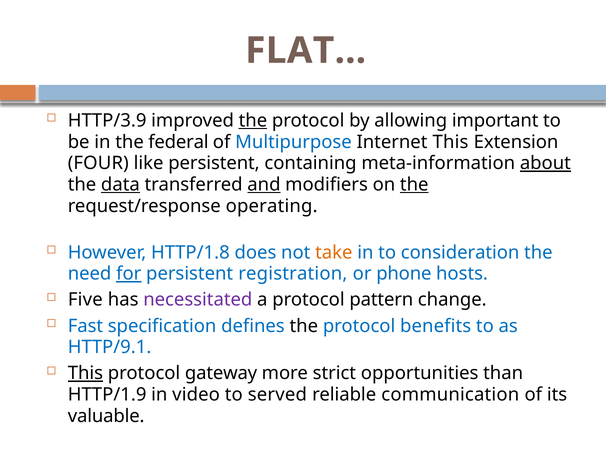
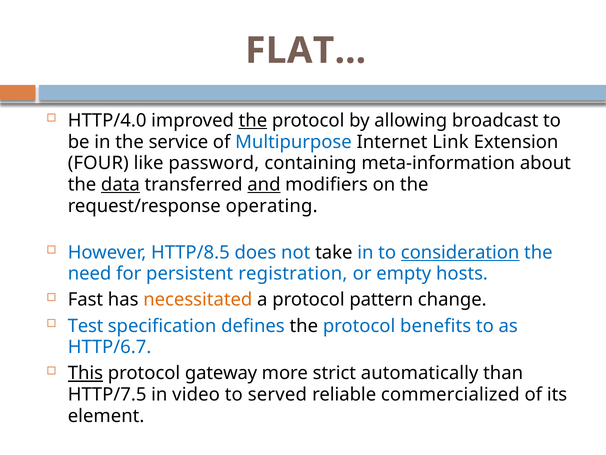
HTTP/3.9: HTTP/3.9 -> HTTP/4.0
important: important -> broadcast
federal: federal -> service
Internet This: This -> Link
like persistent: persistent -> password
about underline: present -> none
the at (414, 184) underline: present -> none
HTTP/1.8: HTTP/1.8 -> HTTP/8.5
take colour: orange -> black
consideration underline: none -> present
for underline: present -> none
phone: phone -> empty
Five: Five -> Fast
necessitated colour: purple -> orange
Fast: Fast -> Test
HTTP/9.1: HTTP/9.1 -> HTTP/6.7
opportunities: opportunities -> automatically
HTTP/1.9: HTTP/1.9 -> HTTP/7.5
communication: communication -> commercialized
valuable: valuable -> element
